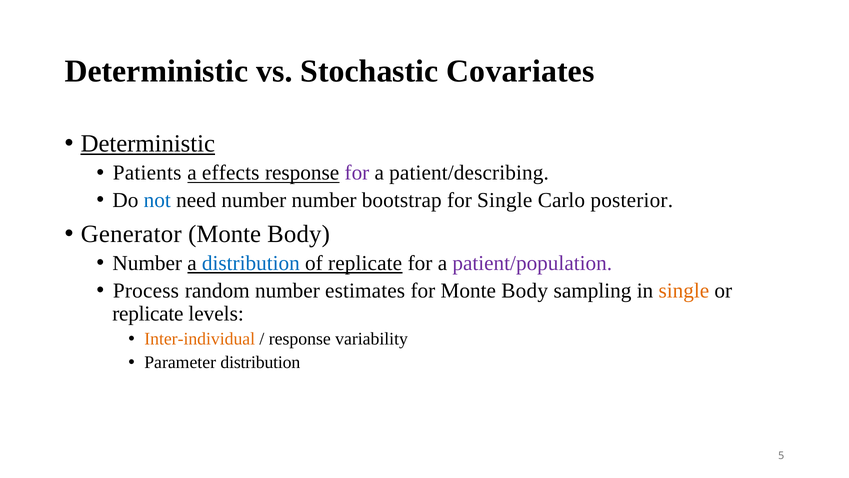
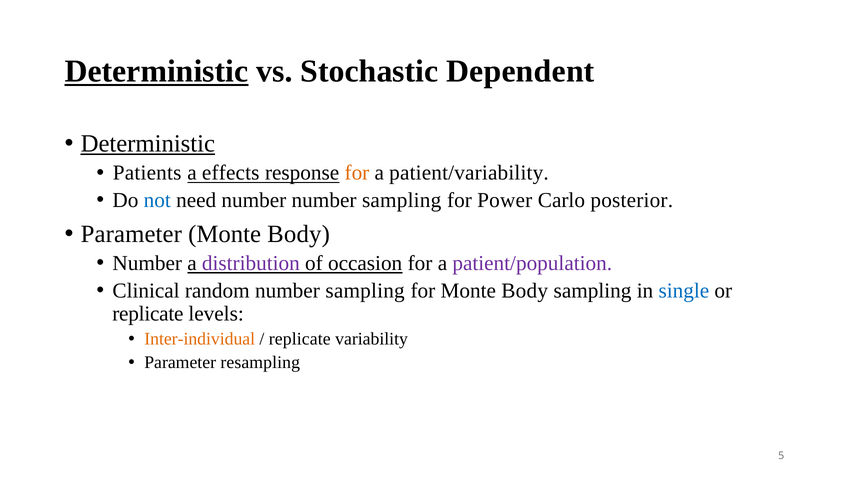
Deterministic at (157, 71) underline: none -> present
Covariates: Covariates -> Dependent
for at (357, 173) colour: purple -> orange
patient/describing: patient/describing -> patient/variability
bootstrap at (402, 200): bootstrap -> sampling
for Single: Single -> Power
Generator at (131, 234): Generator -> Parameter
distribution at (251, 263) colour: blue -> purple
of replicate: replicate -> occasion
Process: Process -> Clinical
random number estimates: estimates -> sampling
single at (684, 290) colour: orange -> blue
response at (300, 339): response -> replicate
Parameter distribution: distribution -> resampling
